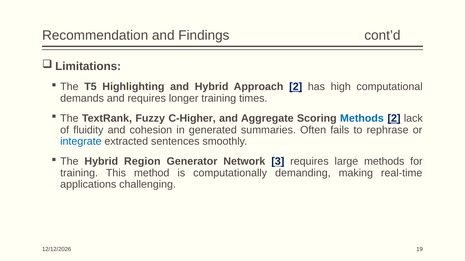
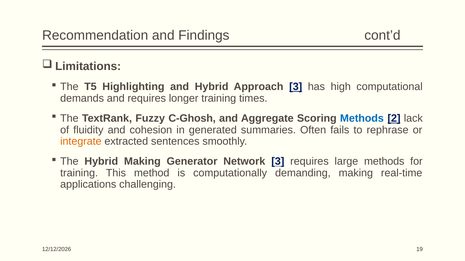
Approach 2: 2 -> 3
C-Higher: C-Higher -> C-Ghosh
integrate colour: blue -> orange
Hybrid Region: Region -> Making
